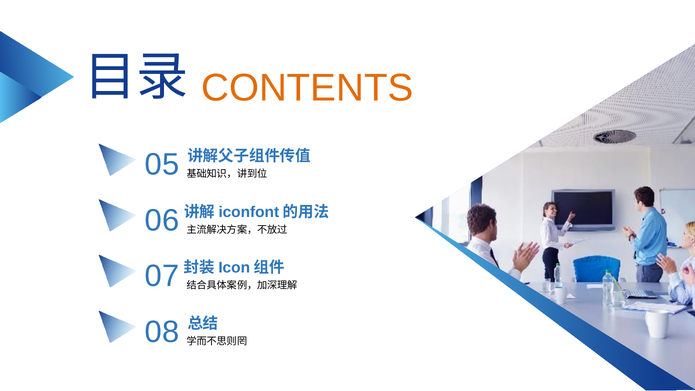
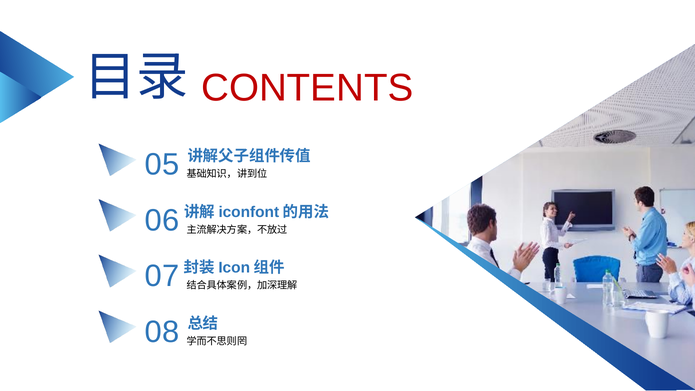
CONTENTS colour: orange -> red
